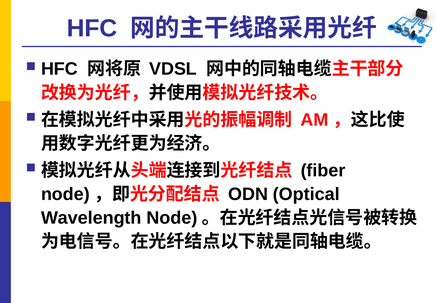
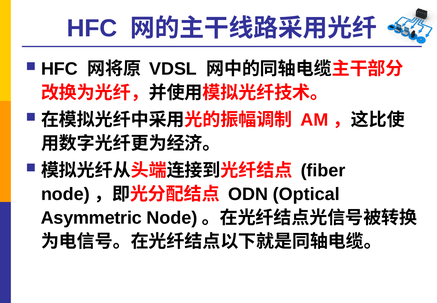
Wavelength: Wavelength -> Asymmetric
